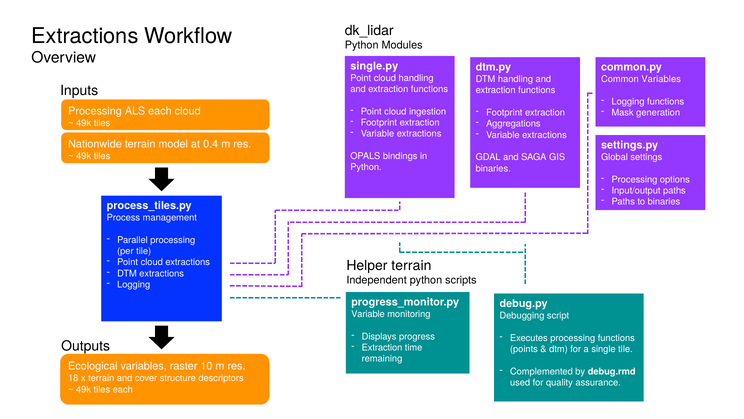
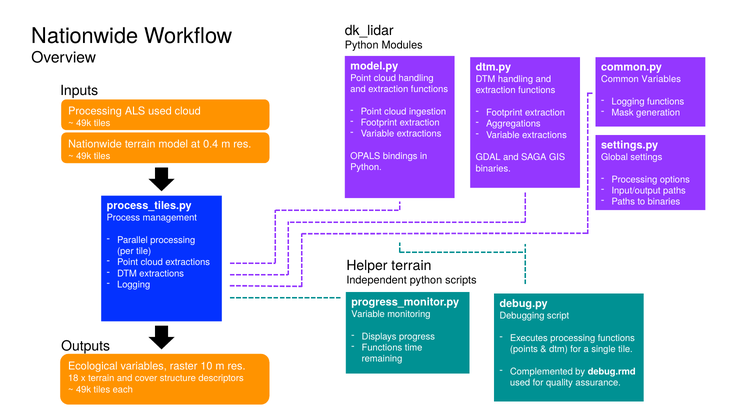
Extractions at (85, 36): Extractions -> Nationwide
single.py: single.py -> model.py
ALS each: each -> used
Extraction at (382, 347): Extraction -> Functions
